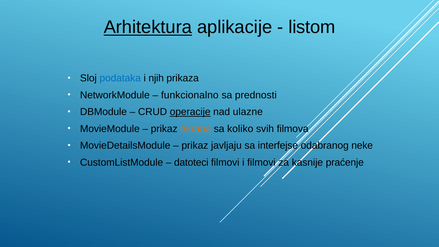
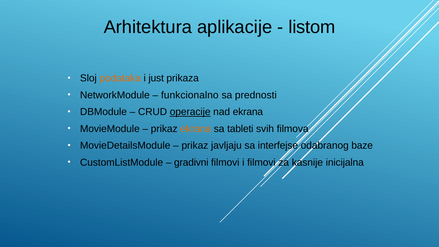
Arhitektura underline: present -> none
podataka colour: blue -> orange
njih: njih -> just
nad ulazne: ulazne -> ekrana
koliko: koliko -> tableti
neke: neke -> baze
datoteci: datoteci -> gradivni
praćenje: praćenje -> inicijalna
